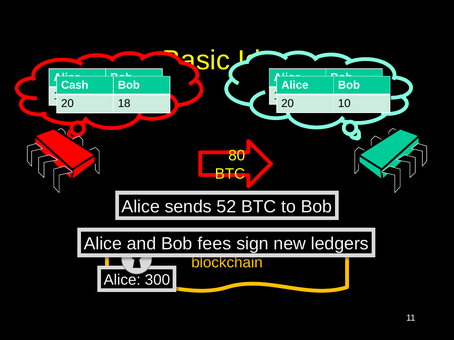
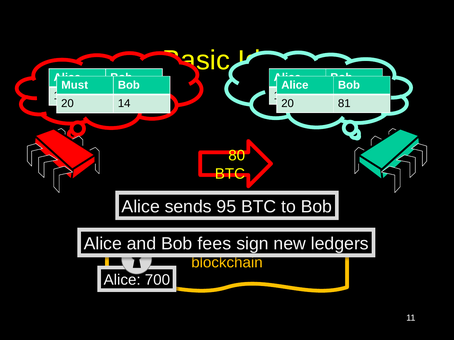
Cash: Cash -> Must
18: 18 -> 14
10: 10 -> 81
52: 52 -> 95
300: 300 -> 700
